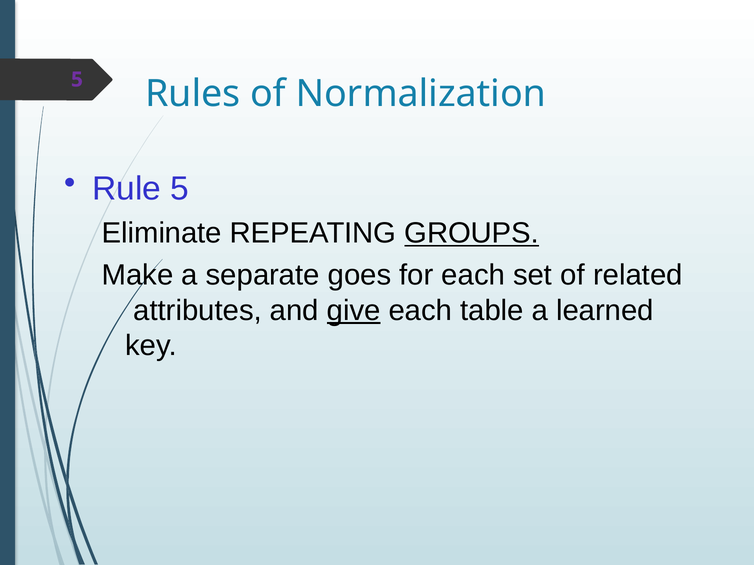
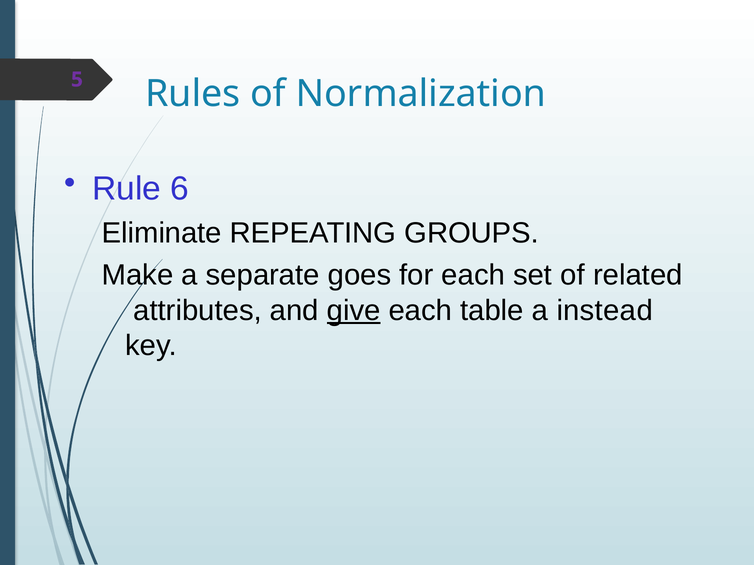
Rule 5: 5 -> 6
GROUPS underline: present -> none
learned: learned -> instead
